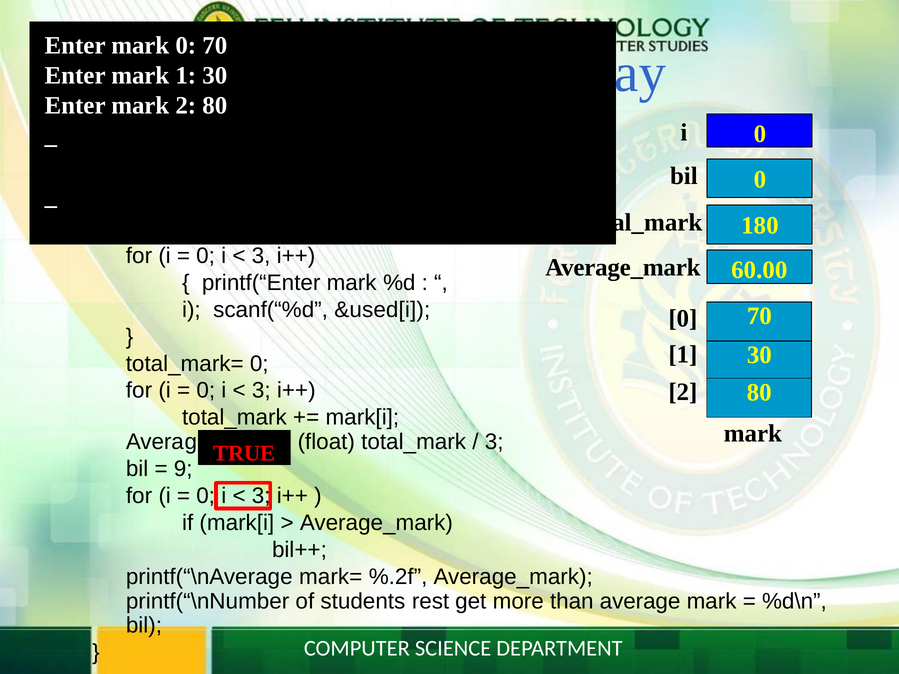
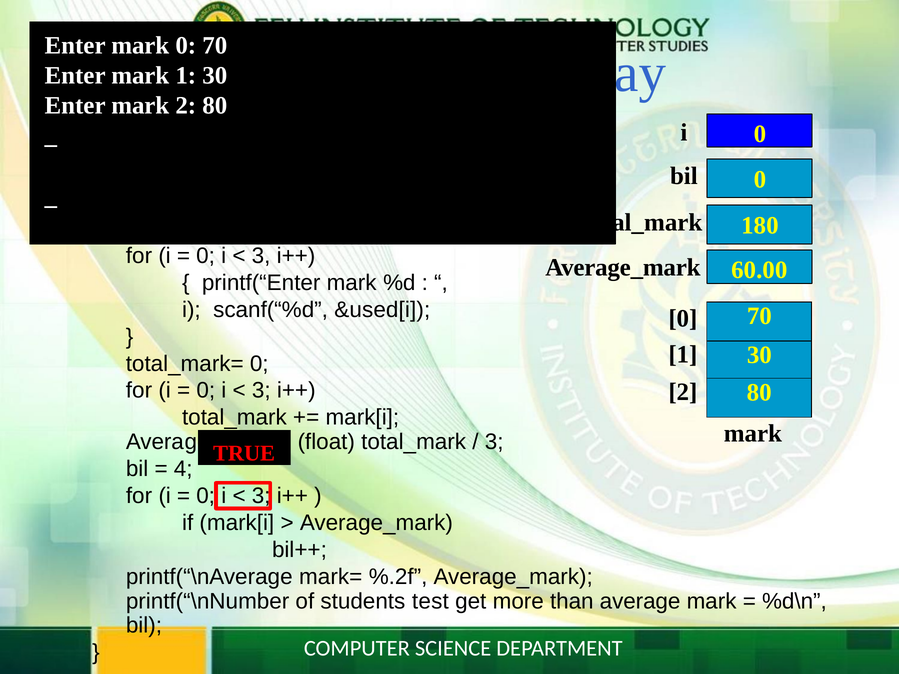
9: 9 -> 4
rest: rest -> test
